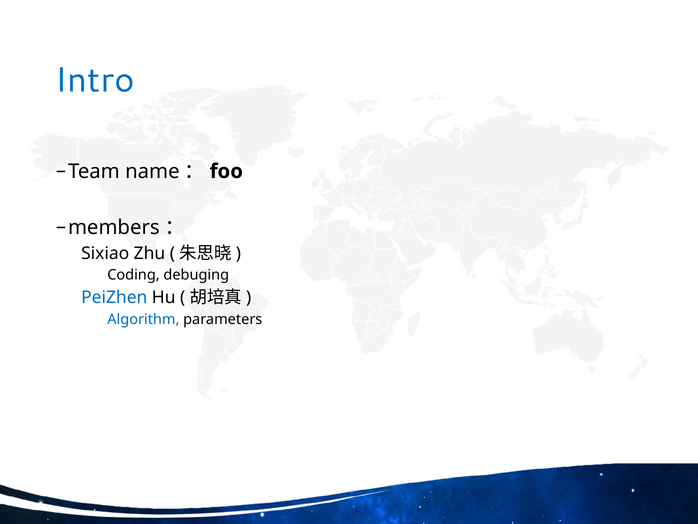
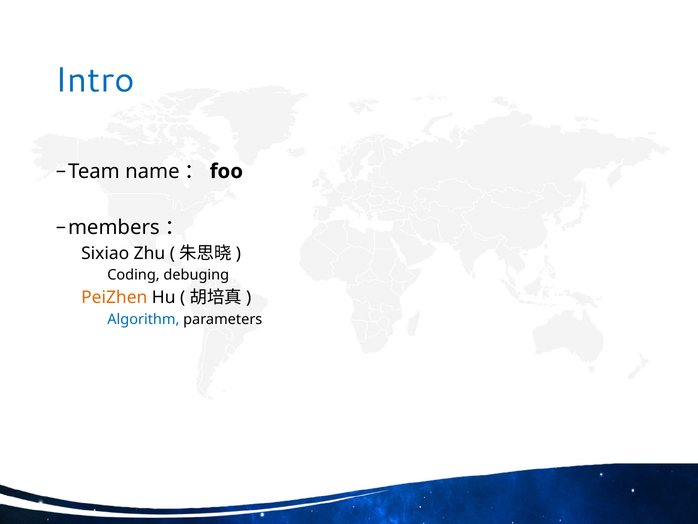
PeiZhen colour: blue -> orange
